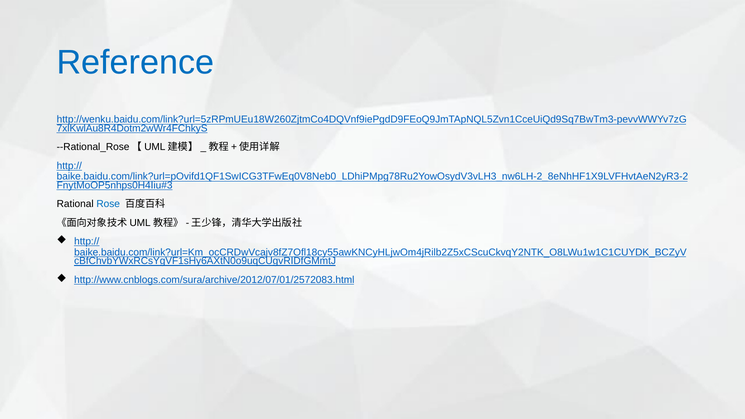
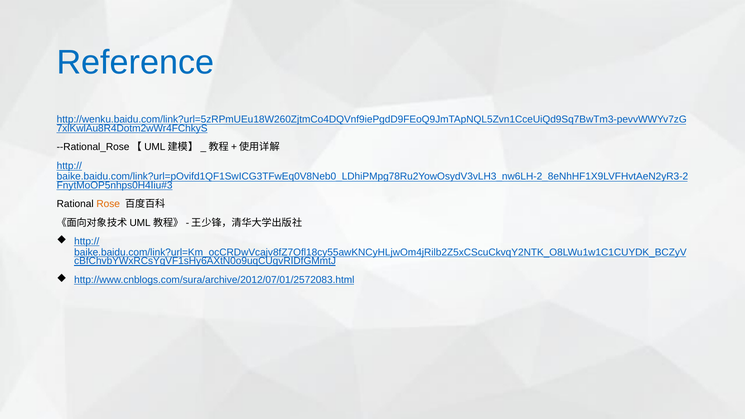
Rose colour: blue -> orange
